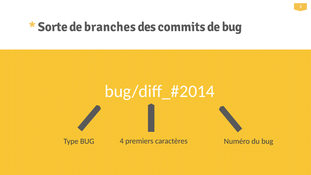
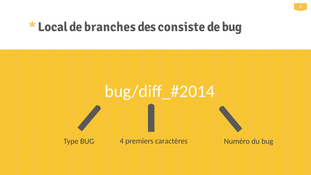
Sorte: Sorte -> Local
commits: commits -> consiste
